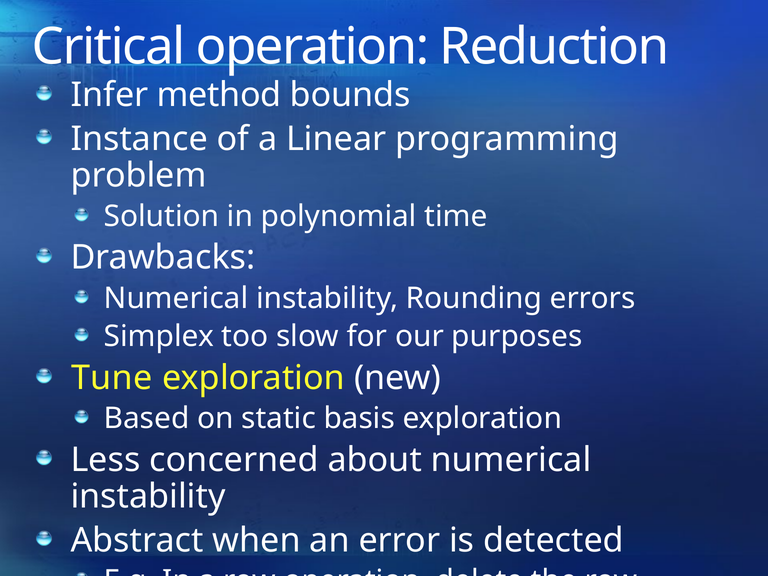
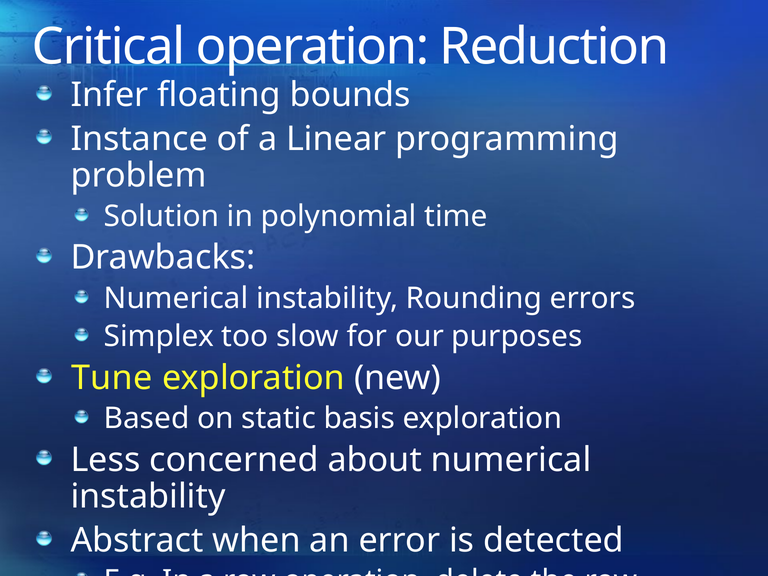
method: method -> floating
